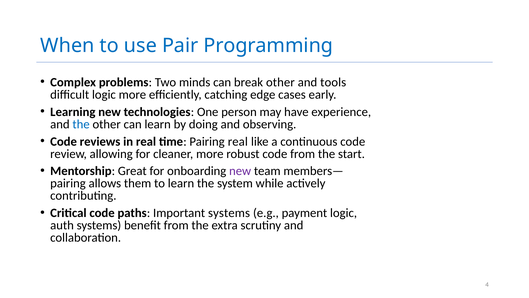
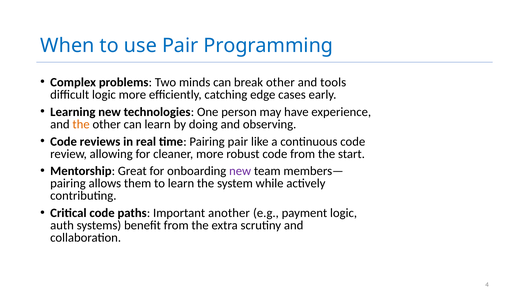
the at (81, 124) colour: blue -> orange
Pairing real: real -> pair
Important systems: systems -> another
